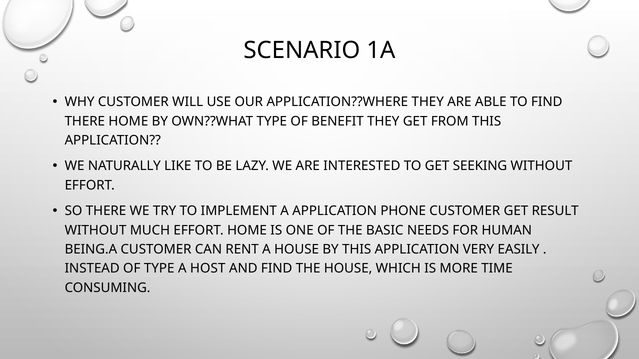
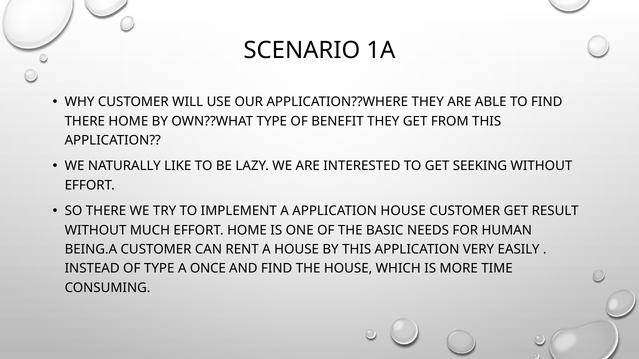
APPLICATION PHONE: PHONE -> HOUSE
HOST: HOST -> ONCE
